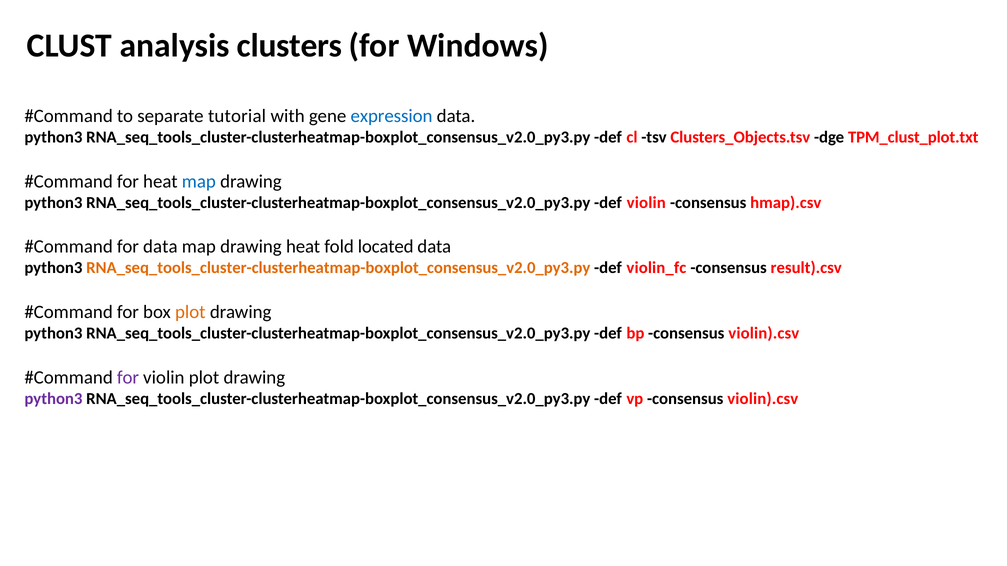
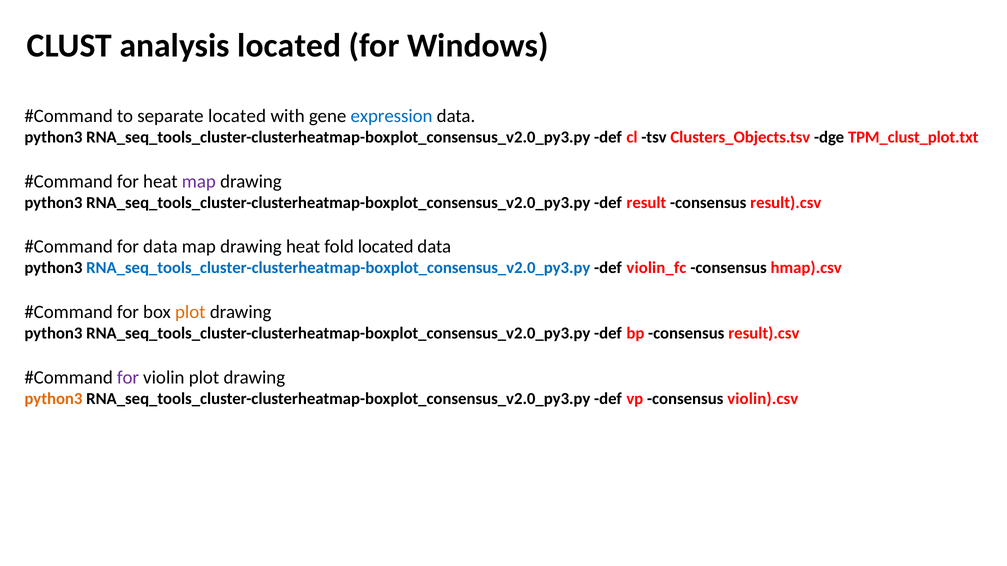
analysis clusters: clusters -> located
separate tutorial: tutorial -> located
map at (199, 181) colour: blue -> purple
def violin: violin -> result
hmap).csv at (786, 203): hmap).csv -> result).csv
RNA_seq_tools_cluster-clusterheatmap-boxplot_consensus_v2.0_py3.py at (338, 268) colour: orange -> blue
result).csv: result).csv -> hmap).csv
bp consensus violin).csv: violin).csv -> result).csv
python3 at (53, 399) colour: purple -> orange
